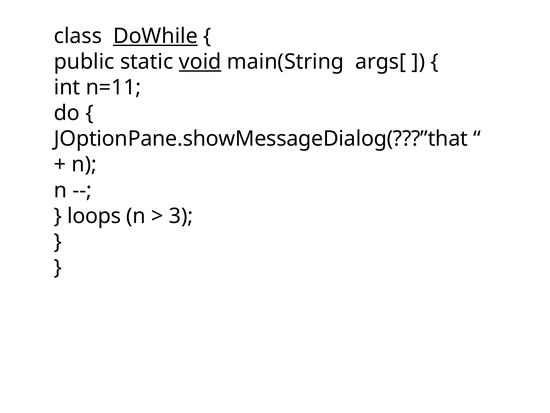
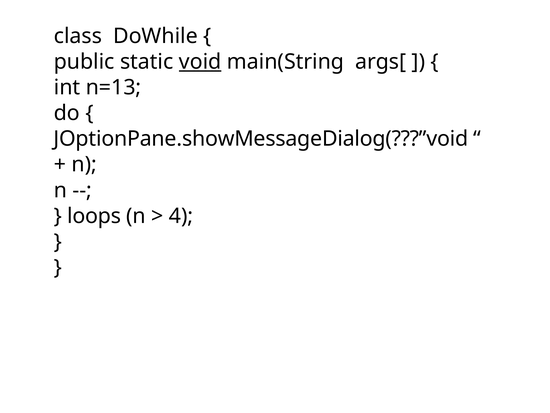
DoWhile underline: present -> none
n=11: n=11 -> n=13
JOptionPane.showMessageDialog(???”that: JOptionPane.showMessageDialog(???”that -> JOptionPane.showMessageDialog(???”void
3: 3 -> 4
